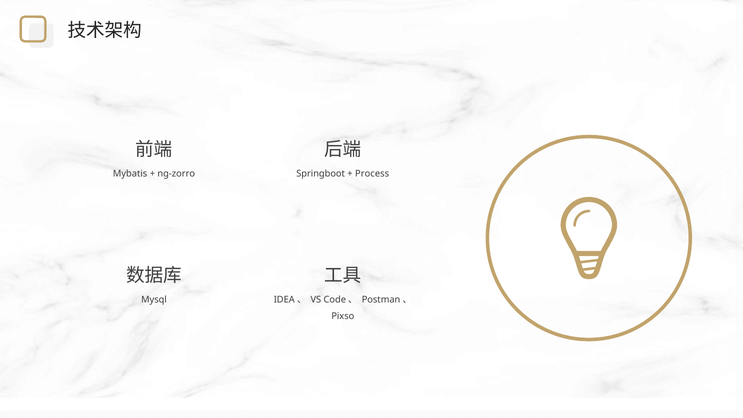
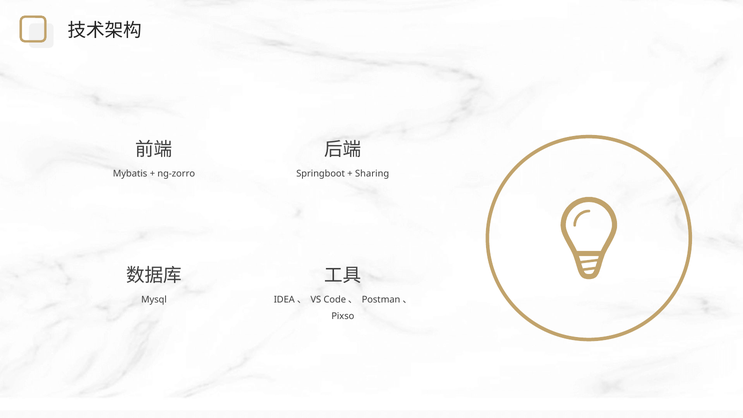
Process: Process -> Sharing
